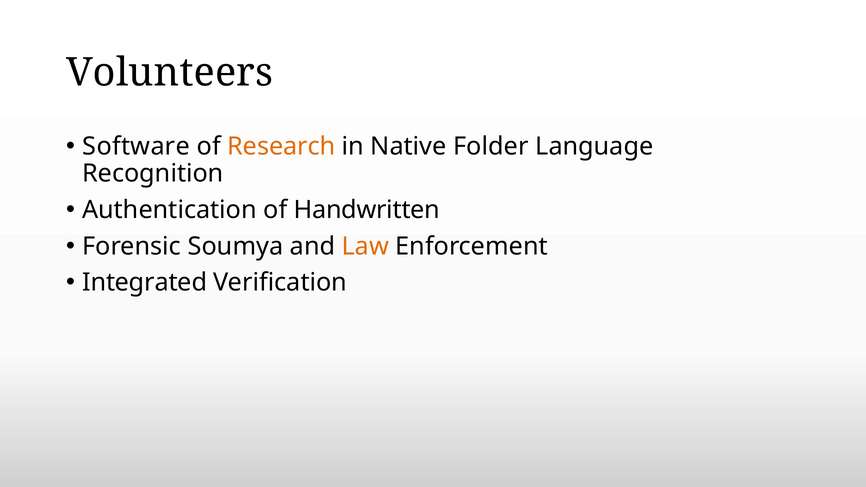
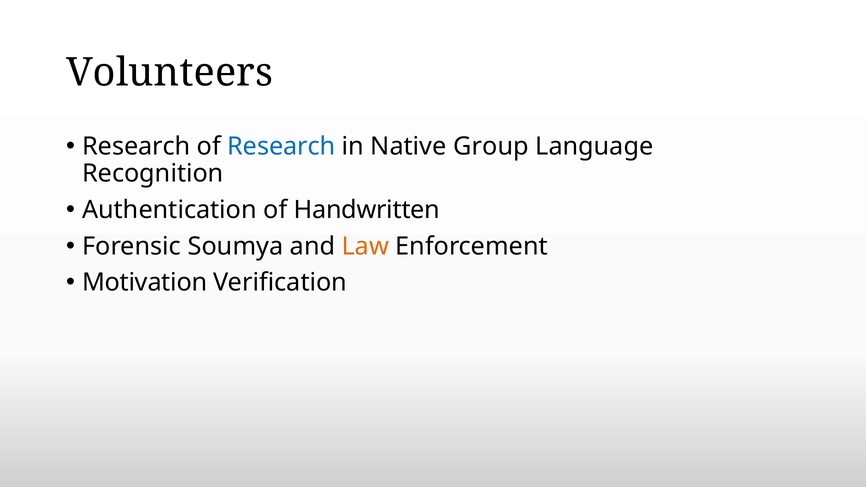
Software at (136, 146): Software -> Research
Research at (281, 146) colour: orange -> blue
Folder: Folder -> Group
Integrated: Integrated -> Motivation
